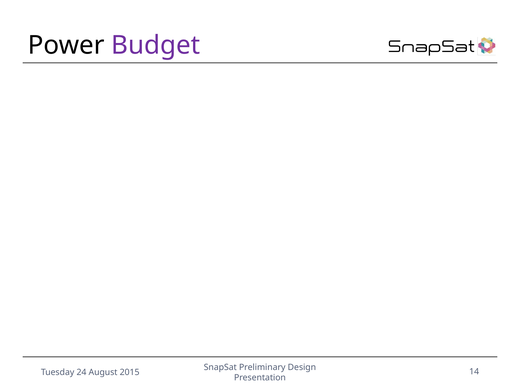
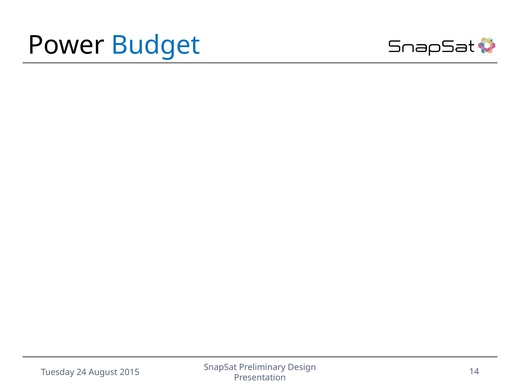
Budget colour: purple -> blue
